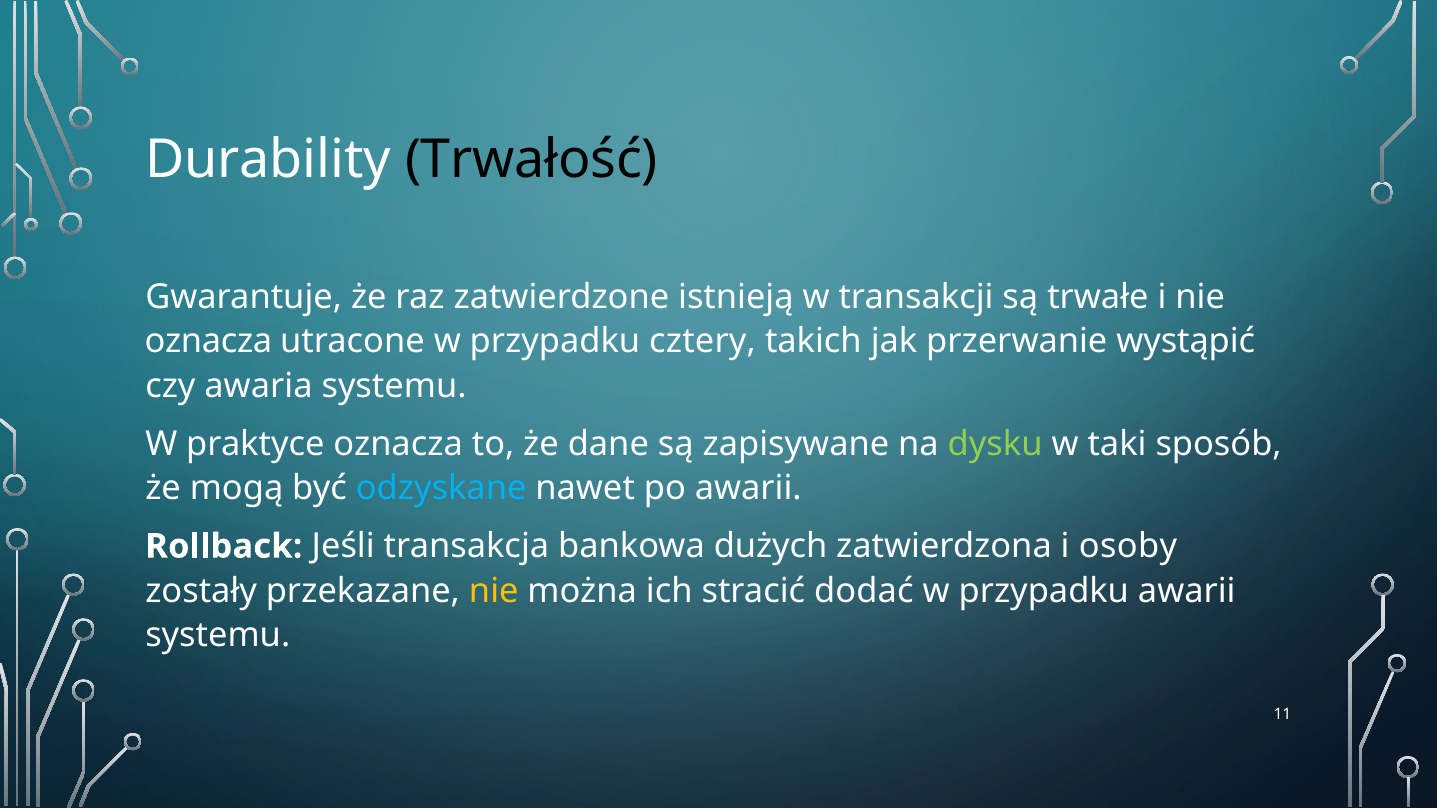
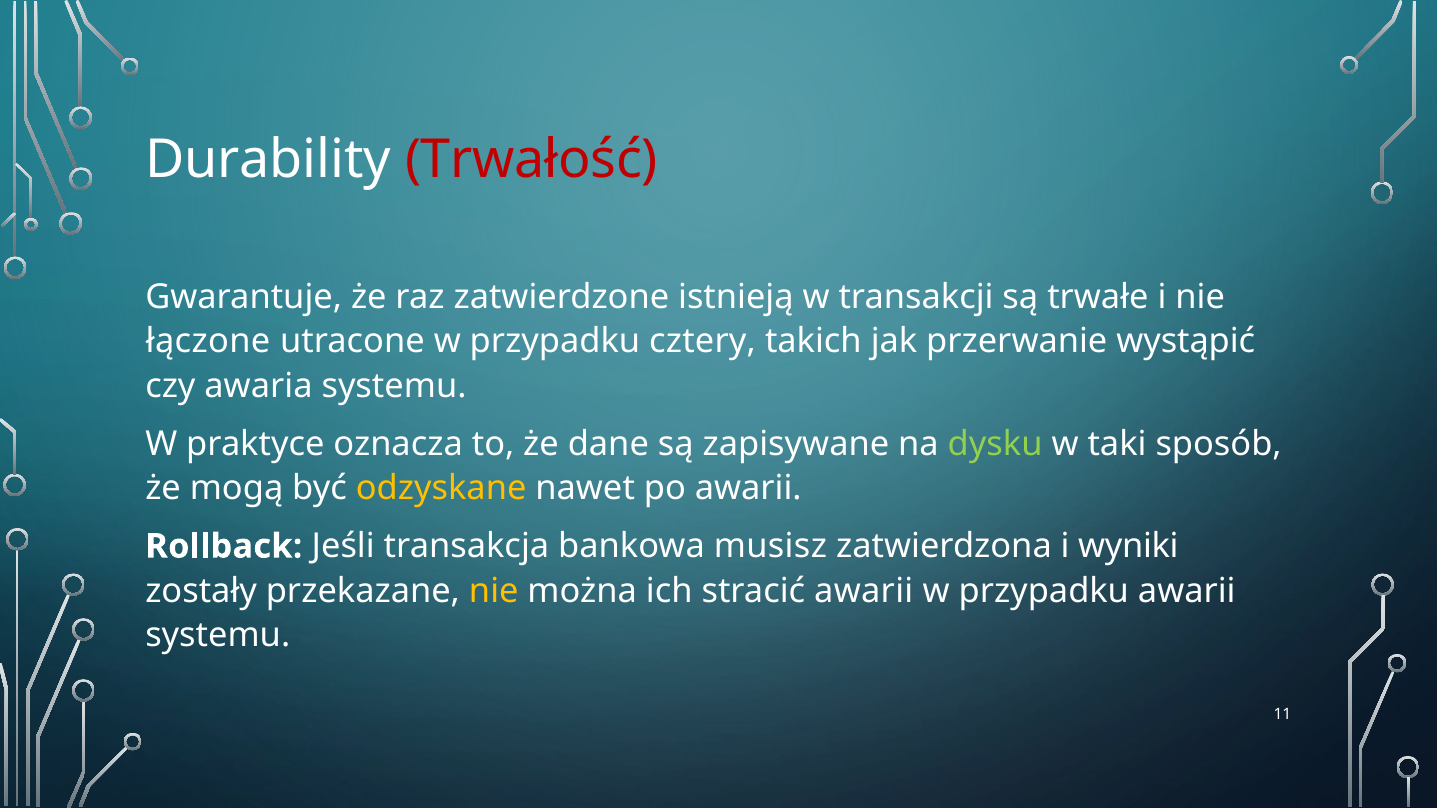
Trwałość colour: black -> red
oznacza at (208, 341): oznacza -> łączone
odzyskane colour: light blue -> yellow
dużych: dużych -> musisz
osoby: osoby -> wyniki
stracić dodać: dodać -> awarii
